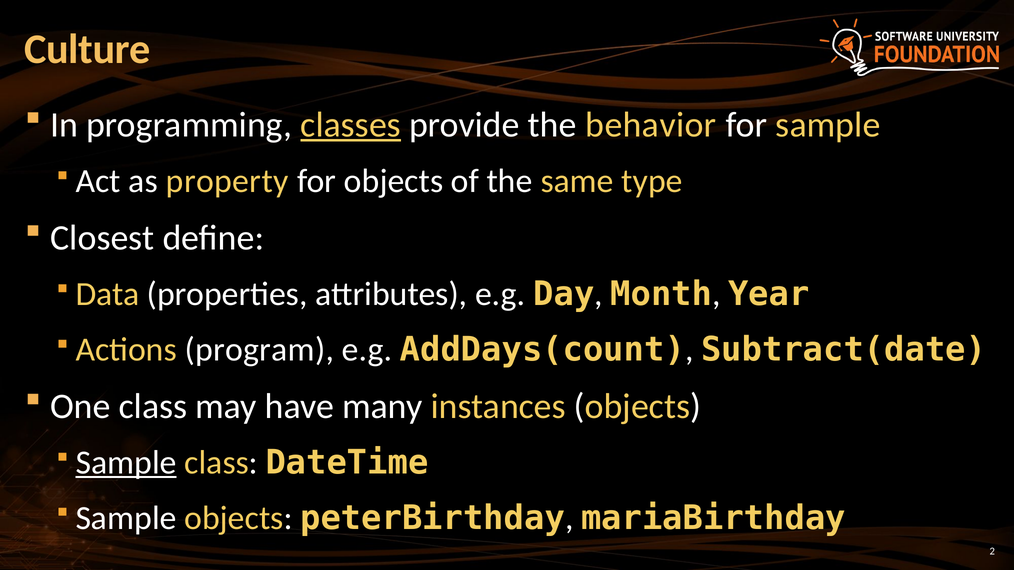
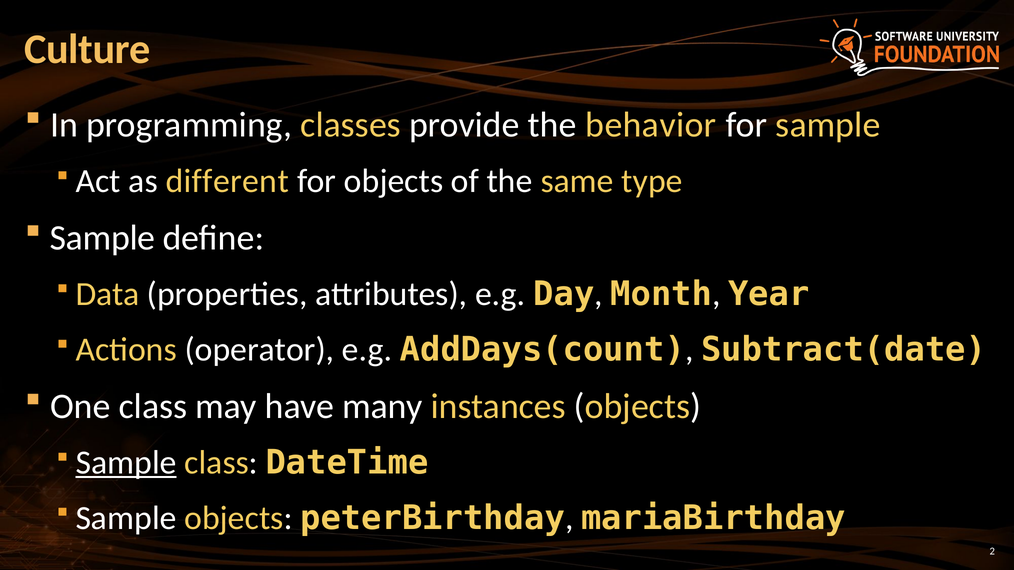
classes underline: present -> none
property: property -> different
Closest at (102, 238): Closest -> Sample
program: program -> operator
